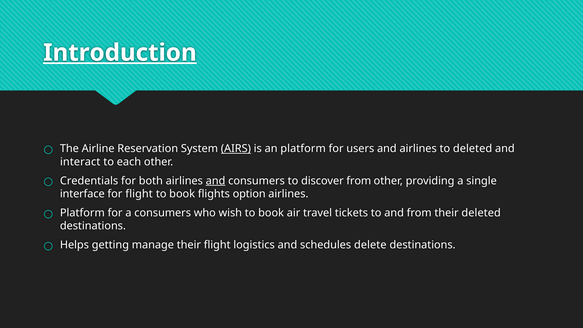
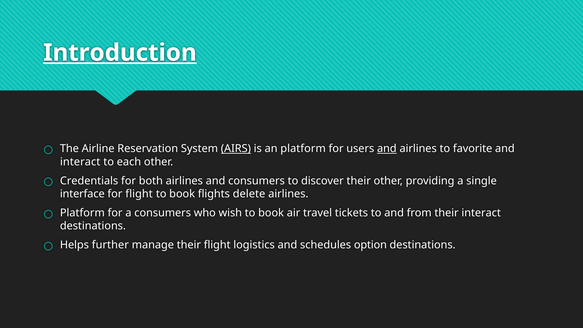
and at (387, 149) underline: none -> present
to deleted: deleted -> favorite
and at (216, 181) underline: present -> none
discover from: from -> their
option: option -> delete
their deleted: deleted -> interact
getting: getting -> further
delete: delete -> option
